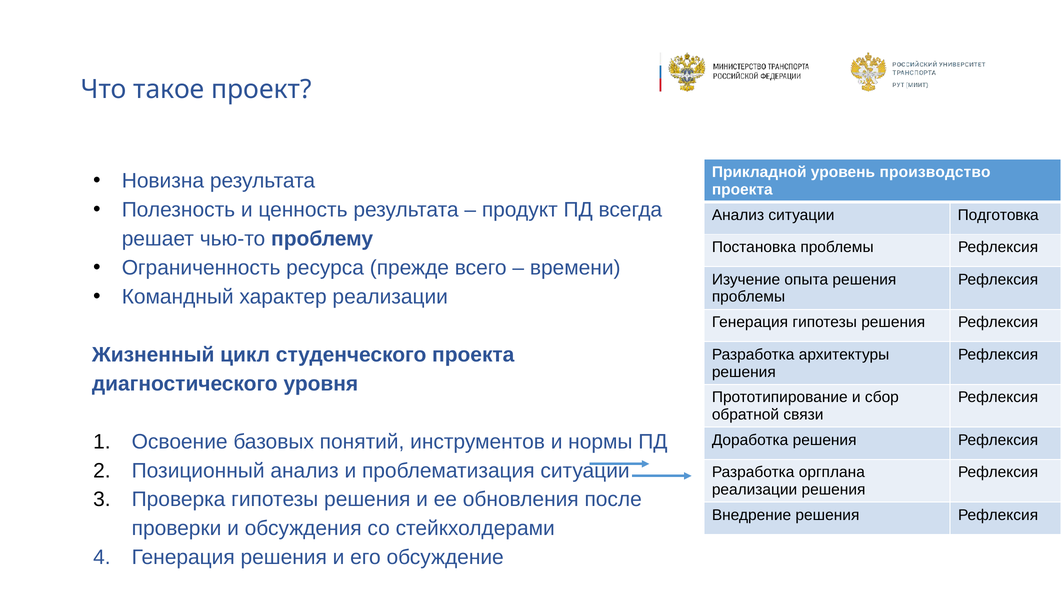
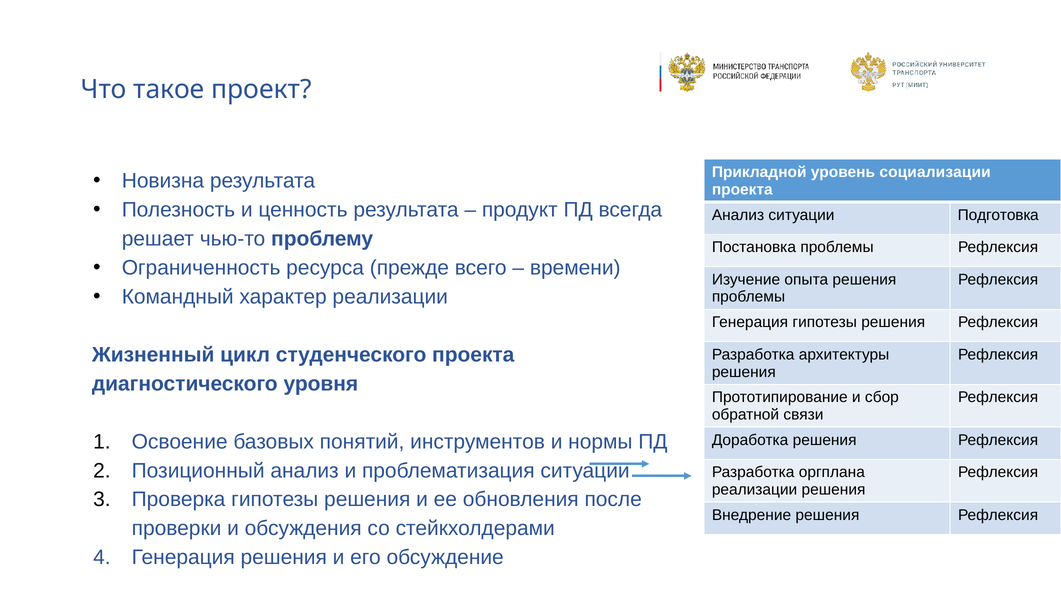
производство: производство -> социализации
